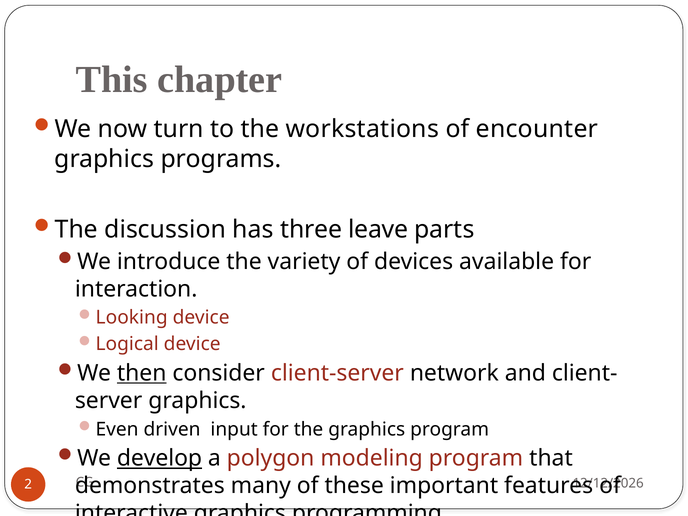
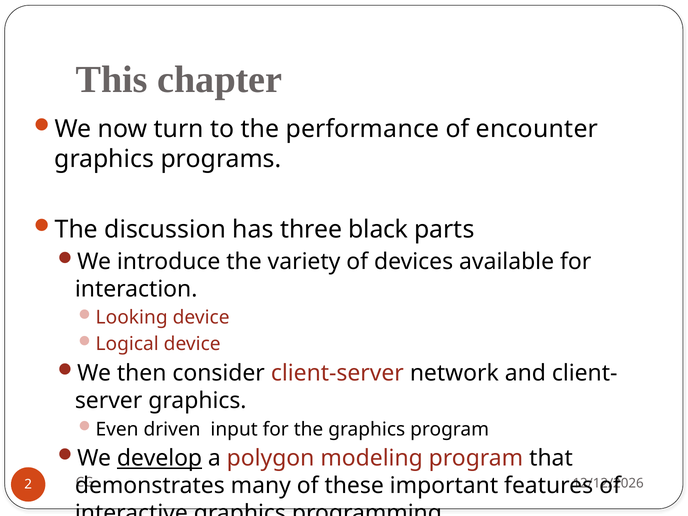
workstations: workstations -> performance
leave: leave -> black
then underline: present -> none
